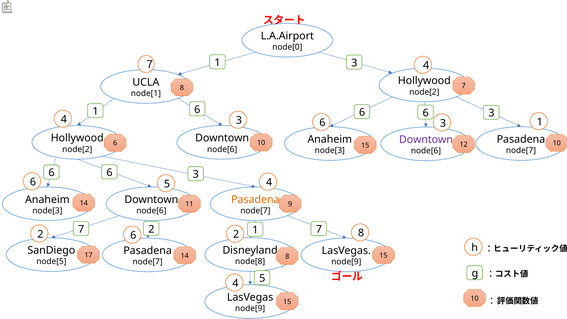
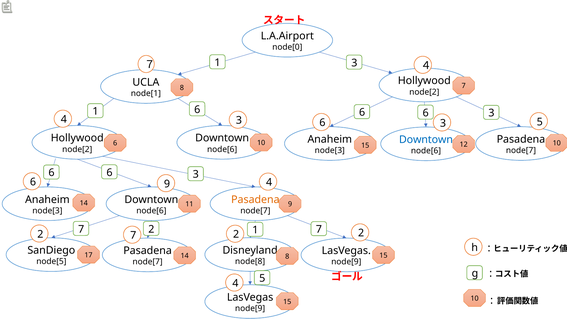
6 1: 1 -> 5
Downtown at (426, 140) colour: purple -> blue
6 5: 5 -> 9
2 6: 6 -> 7
2 8: 8 -> 2
